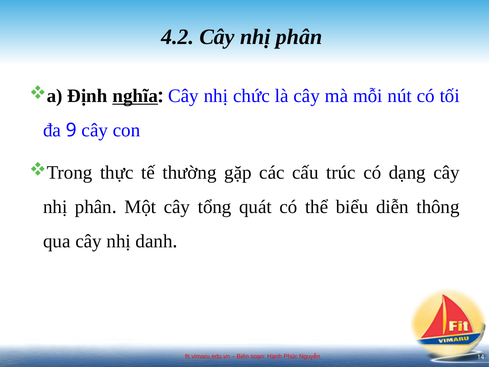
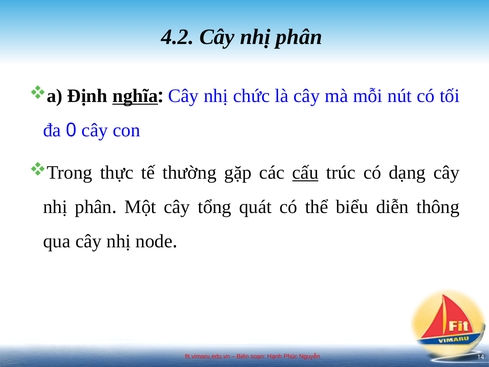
9: 9 -> 0
cấu underline: none -> present
danh: danh -> node
